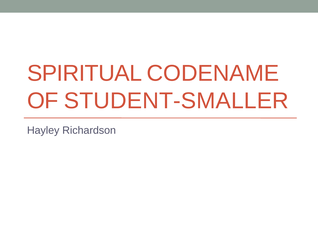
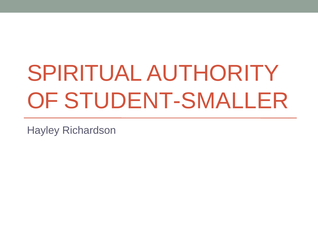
CODENAME: CODENAME -> AUTHORITY
